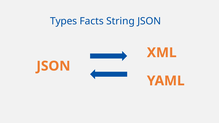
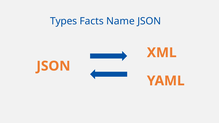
String: String -> Name
